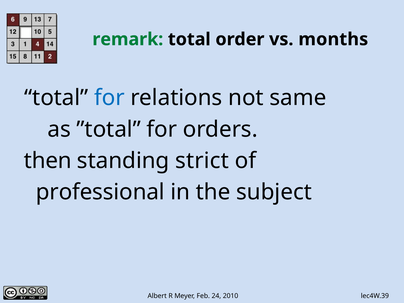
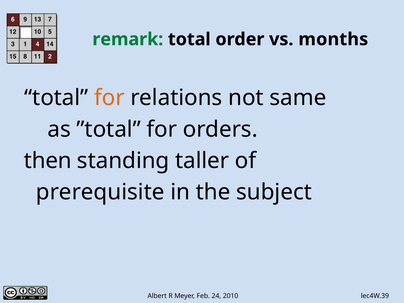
for at (109, 98) colour: blue -> orange
strict: strict -> taller
professional: professional -> prerequisite
